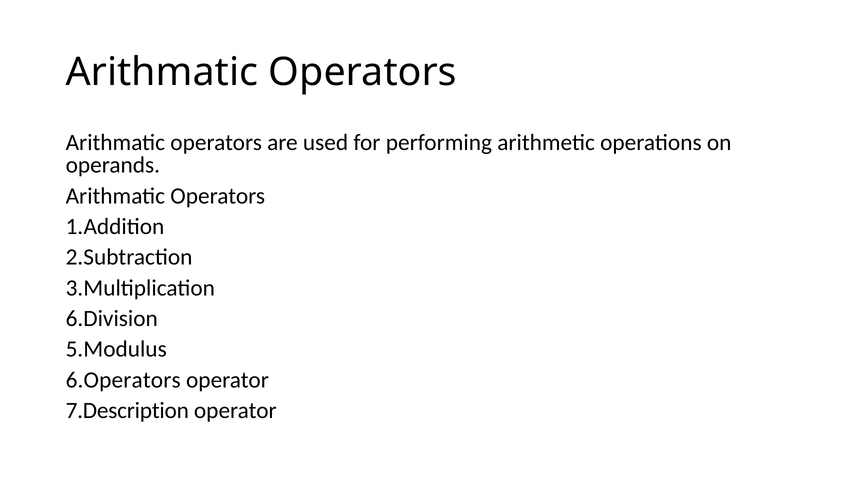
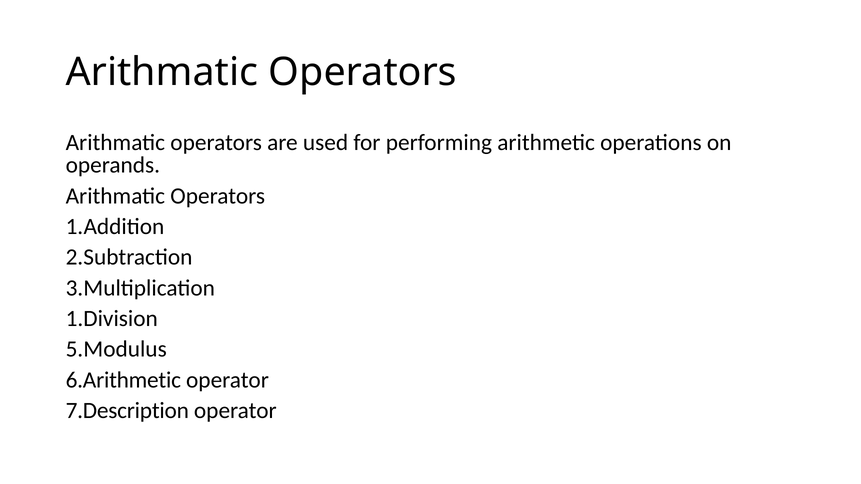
6.Division: 6.Division -> 1.Division
6.Operators: 6.Operators -> 6.Arithmetic
